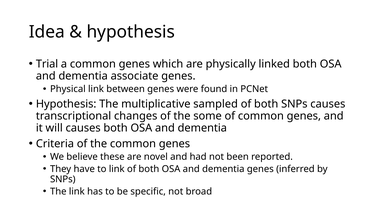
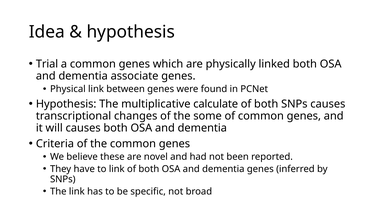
sampled: sampled -> calculate
